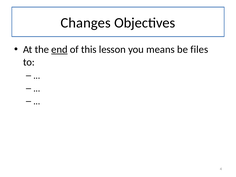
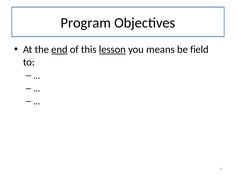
Changes: Changes -> Program
lesson underline: none -> present
files: files -> field
